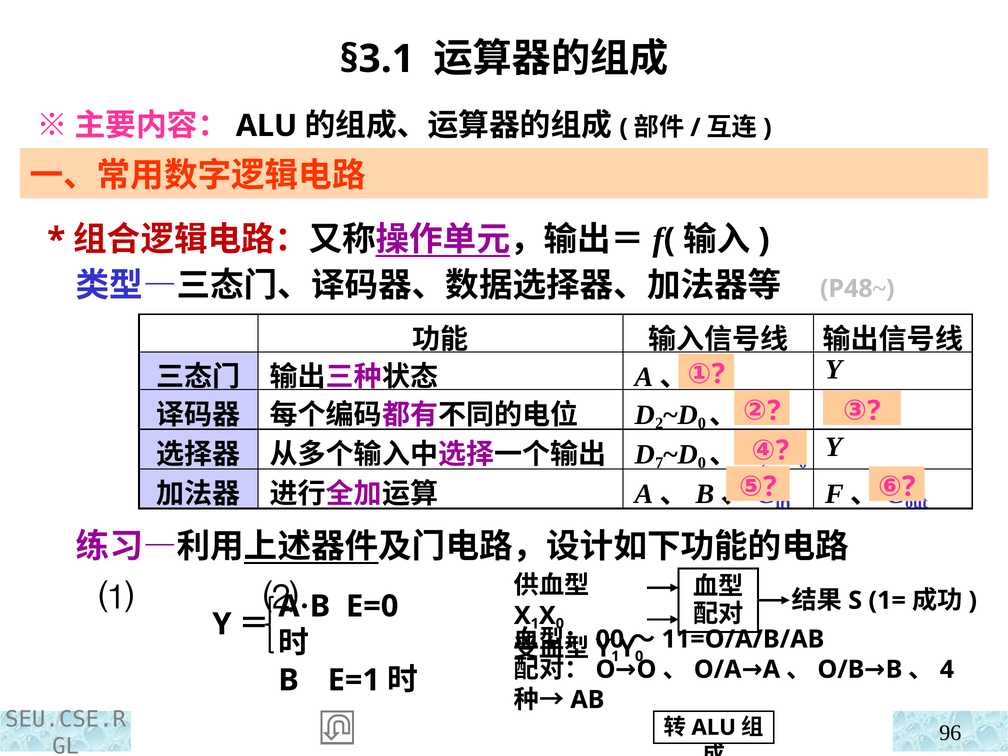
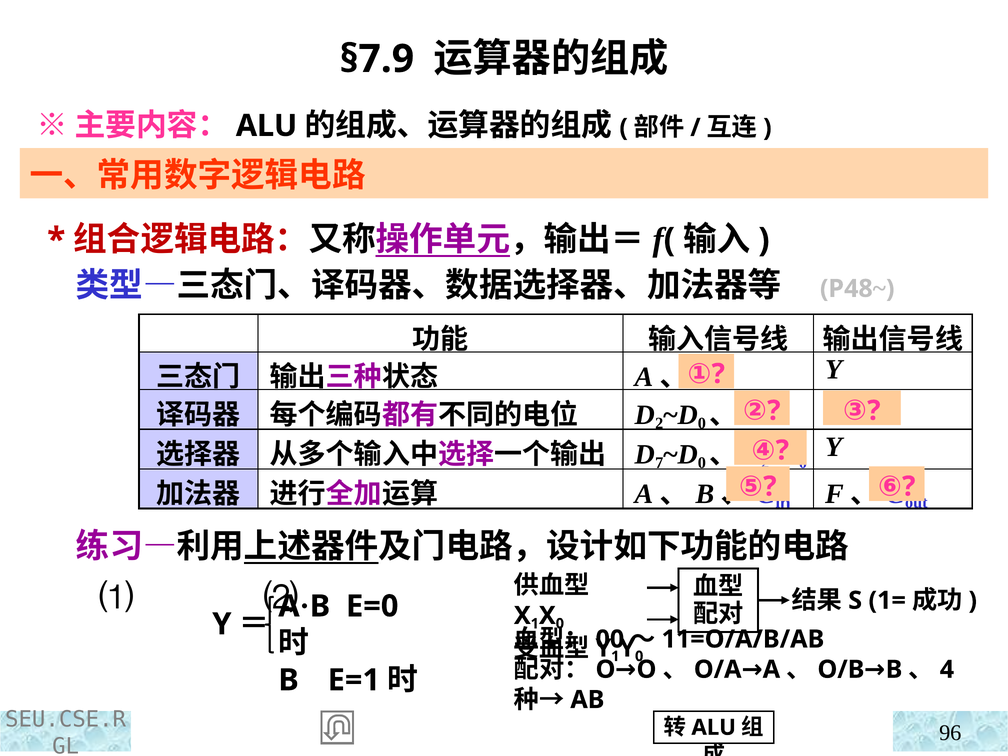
§3.1: §3.1 -> §7.9
